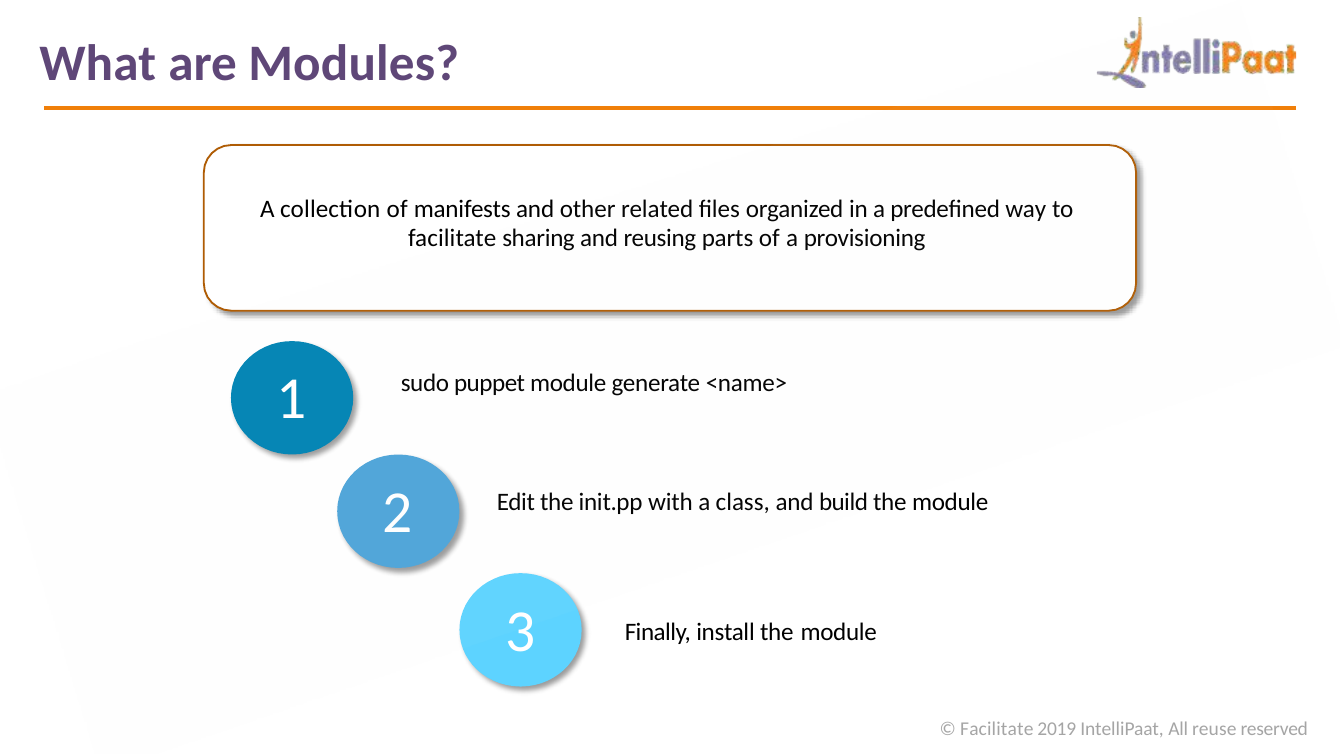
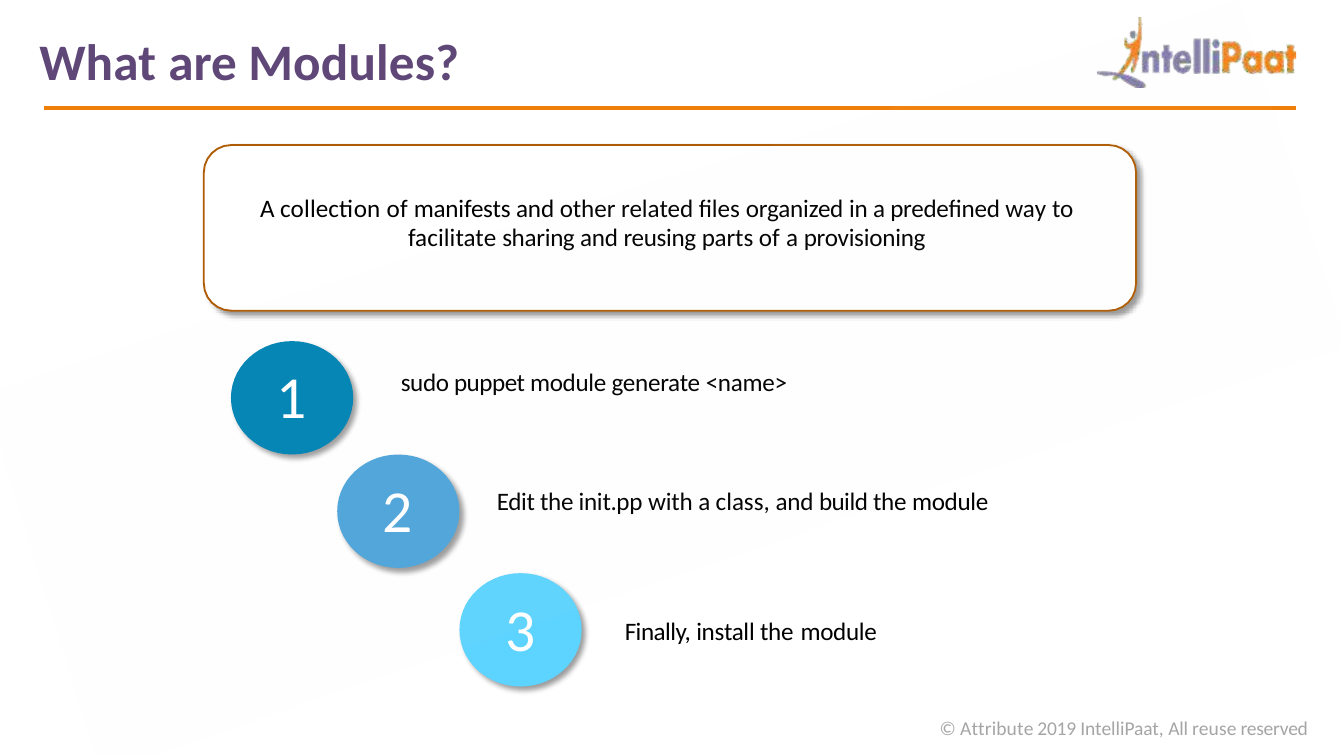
Facilitate at (997, 729): Facilitate -> Attribute
